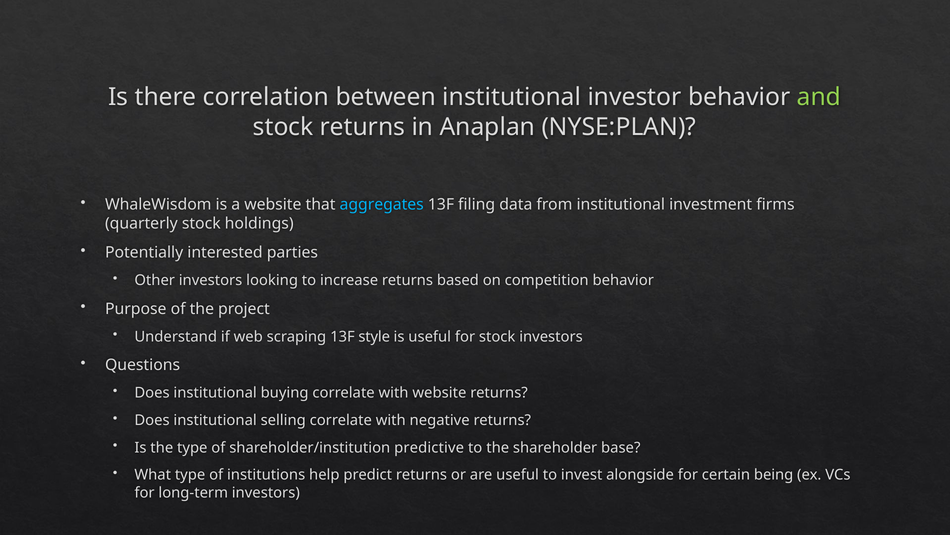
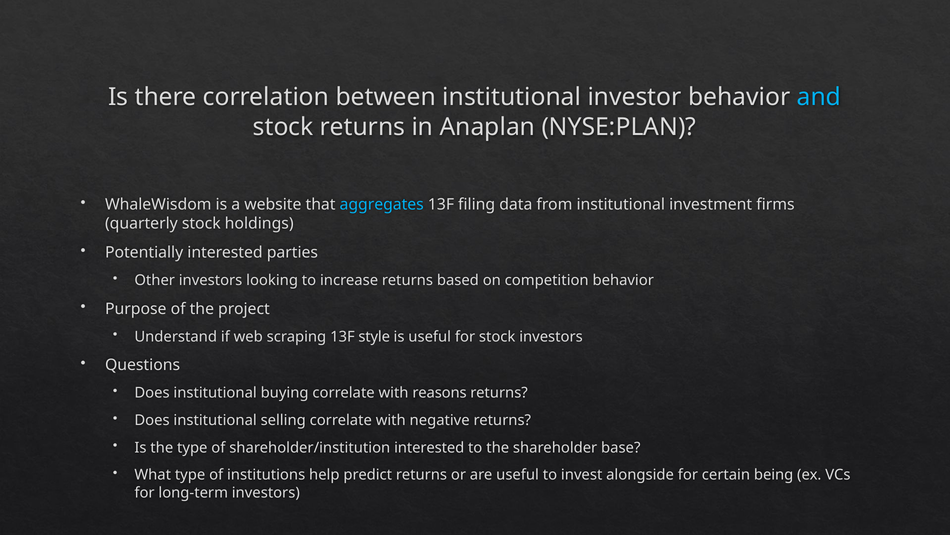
and colour: light green -> light blue
with website: website -> reasons
shareholder/institution predictive: predictive -> interested
